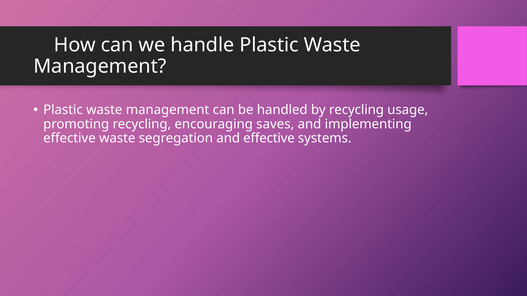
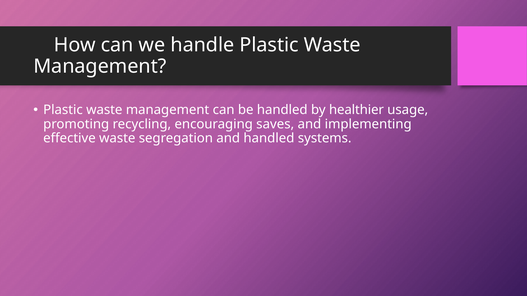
by recycling: recycling -> healthier
and effective: effective -> handled
